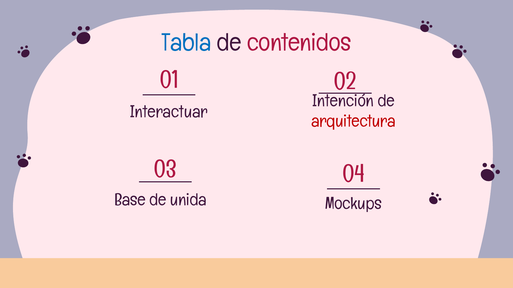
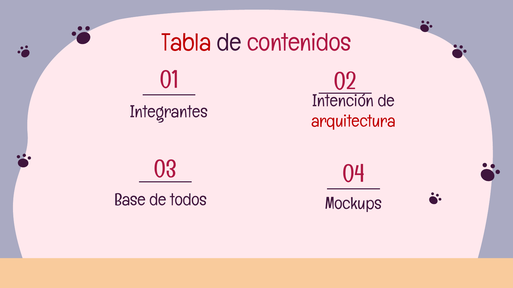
Tabla colour: blue -> red
Interactuar: Interactuar -> Integrantes
unida: unida -> todos
